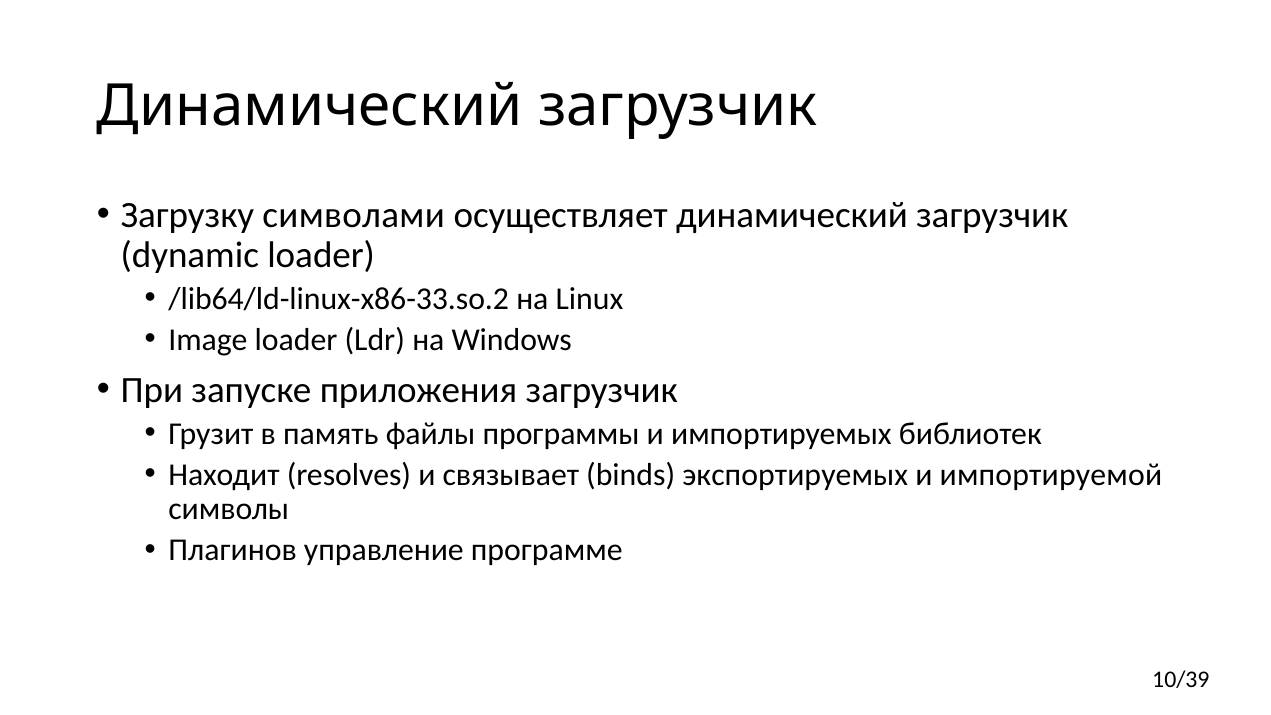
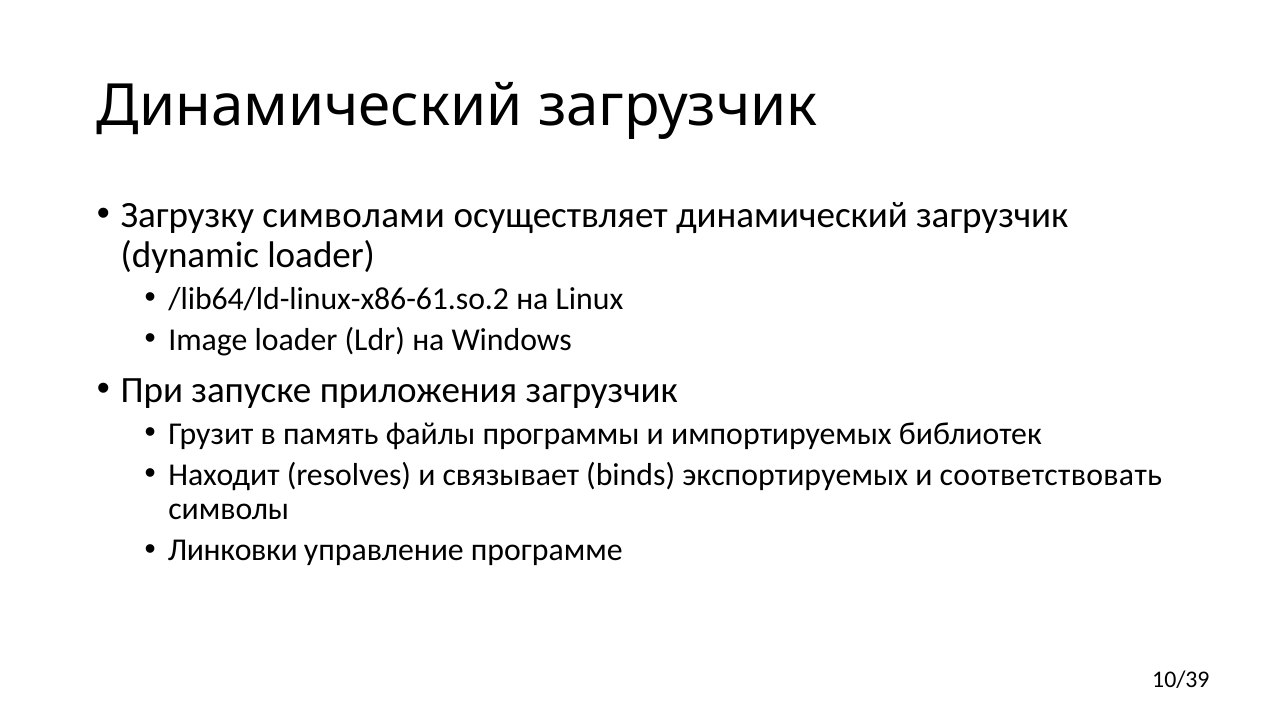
/lib64/ld-linux-x86-33.so.2: /lib64/ld-linux-x86-33.so.2 -> /lib64/ld-linux-x86-61.so.2
импортируемой: импортируемой -> соответствовать
Плагинов: Плагинов -> Линковки
